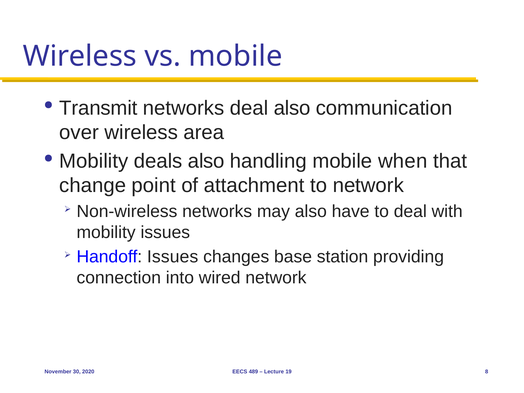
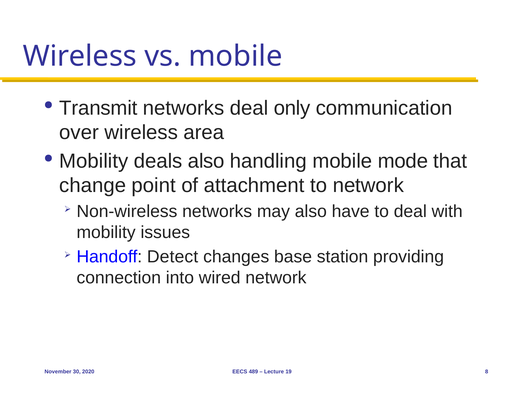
deal also: also -> only
when: when -> mode
Handoff Issues: Issues -> Detect
